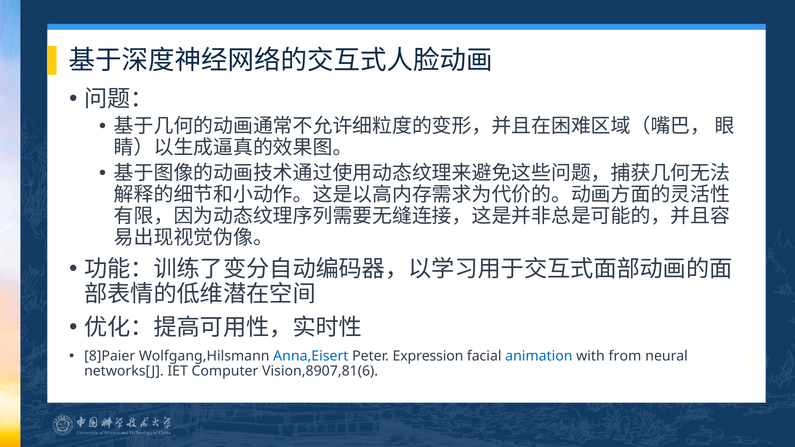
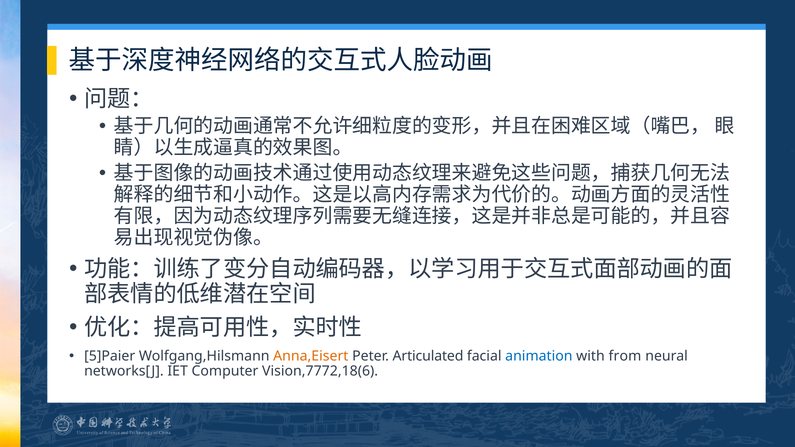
8]Paier: 8]Paier -> 5]Paier
Anna,Eisert colour: blue -> orange
Expression: Expression -> Articulated
Vision,8907,81(6: Vision,8907,81(6 -> Vision,7772,18(6
